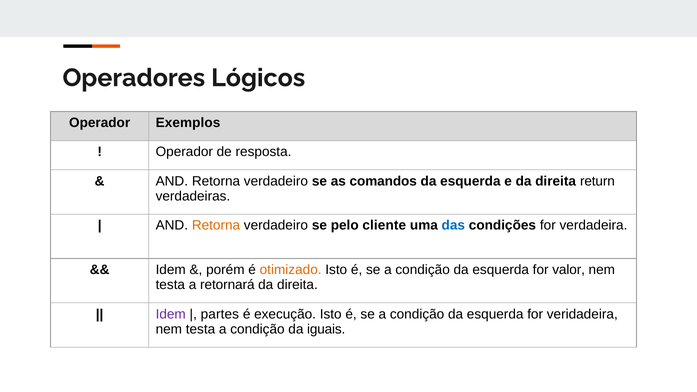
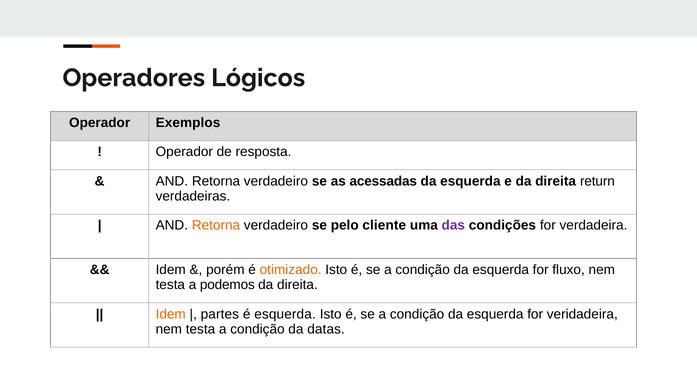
comandos: comandos -> acessadas
das colour: blue -> purple
valor: valor -> fluxo
retornará: retornará -> podemos
Idem at (171, 314) colour: purple -> orange
é execução: execução -> esquerda
iguais: iguais -> datas
